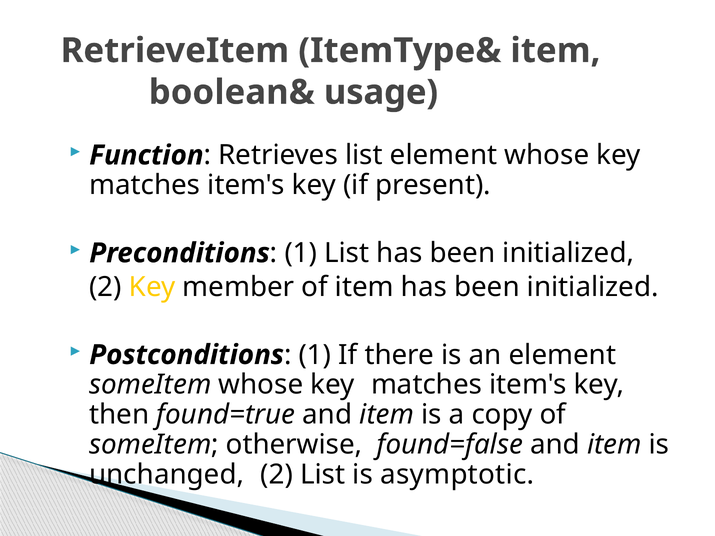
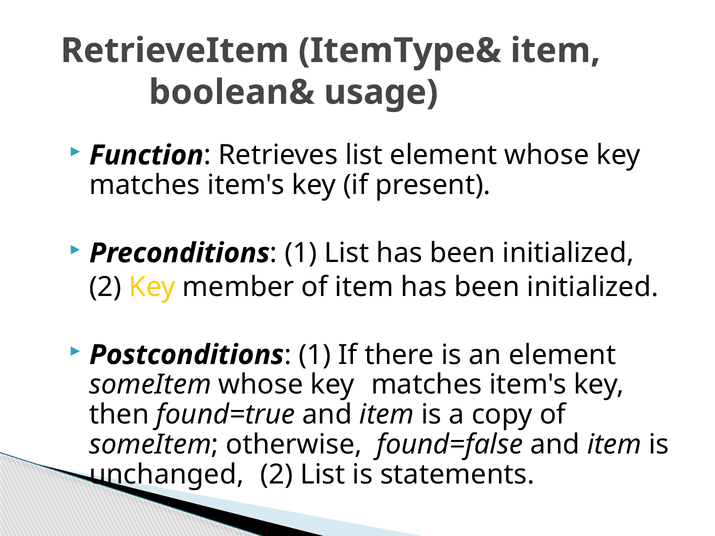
asymptotic: asymptotic -> statements
